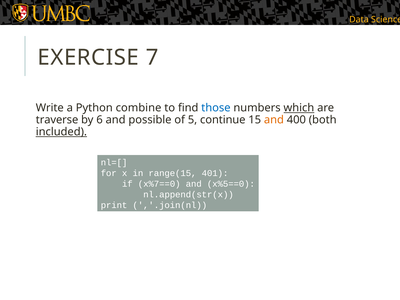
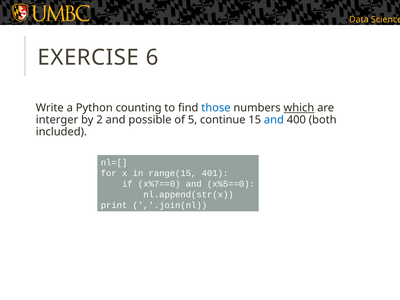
7: 7 -> 6
combine: combine -> counting
traverse: traverse -> interger
6: 6 -> 2
and at (274, 120) colour: orange -> blue
included underline: present -> none
